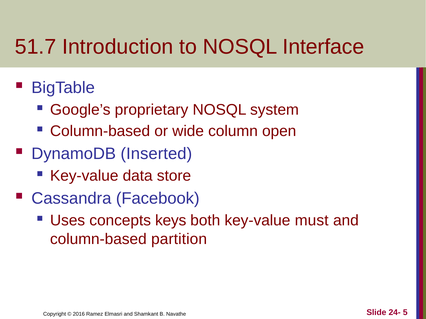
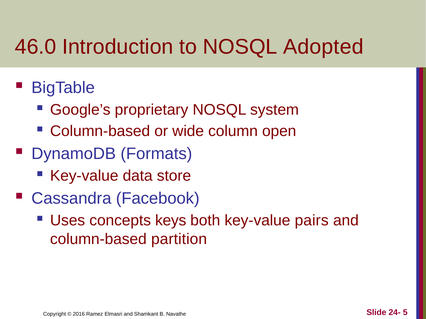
51.7: 51.7 -> 46.0
Interface: Interface -> Adopted
Inserted: Inserted -> Formats
must: must -> pairs
